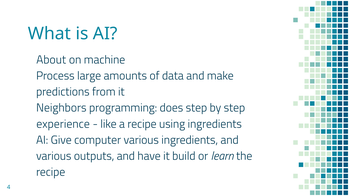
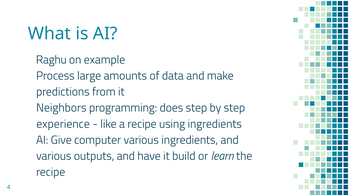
About: About -> Raghu
machine: machine -> example
